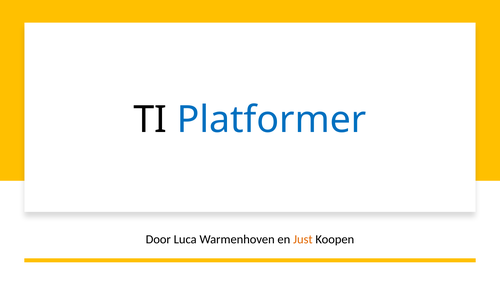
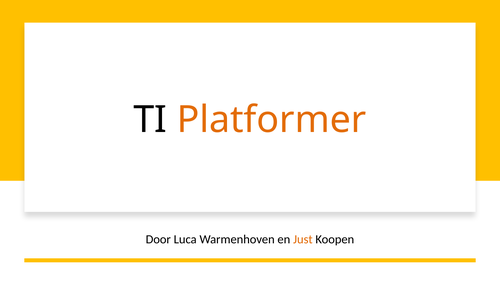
Platformer colour: blue -> orange
